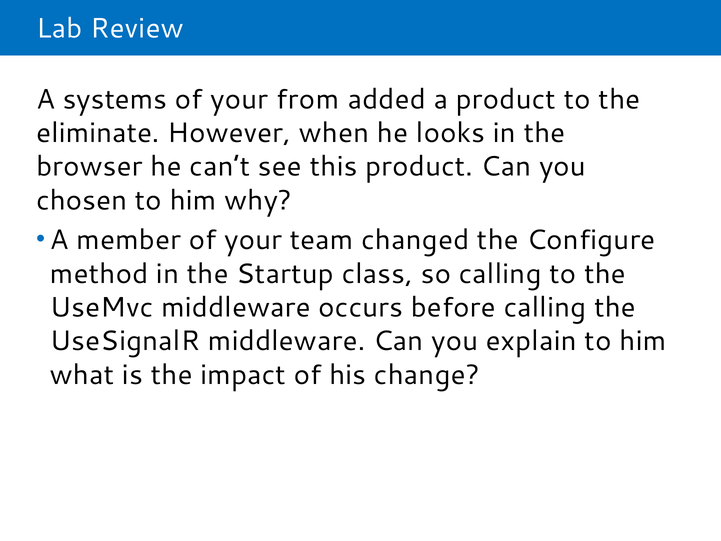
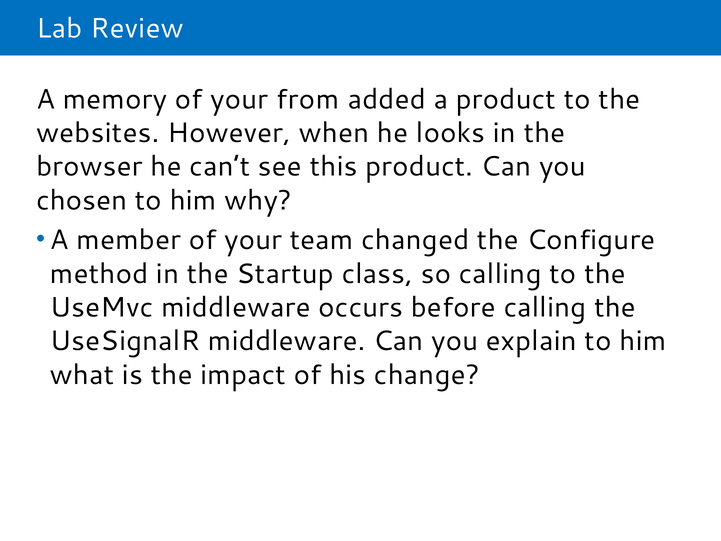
systems: systems -> memory
eliminate: eliminate -> websites
